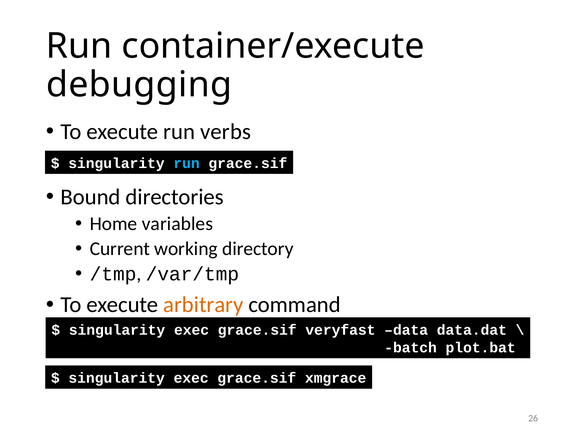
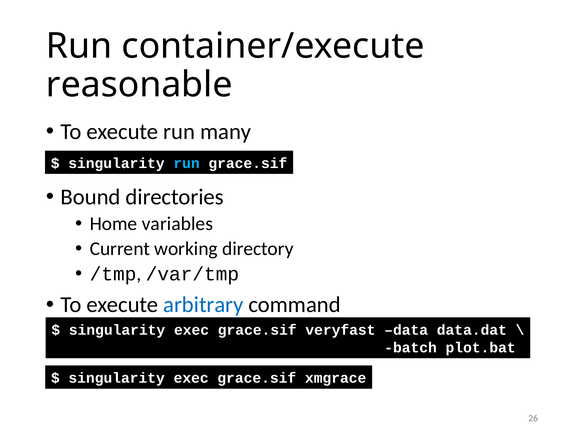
debugging: debugging -> reasonable
verbs: verbs -> many
arbitrary colour: orange -> blue
